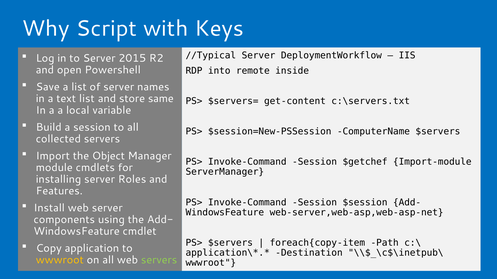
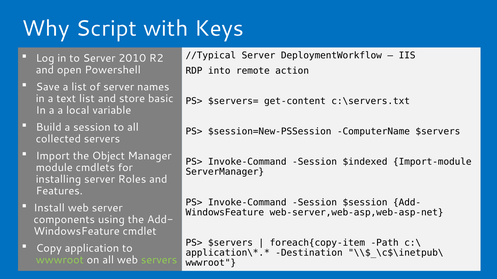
2015: 2015 -> 2010
inside: inside -> action
same: same -> basic
$getchef: $getchef -> $indexed
wwwroot at (60, 260) colour: yellow -> light green
